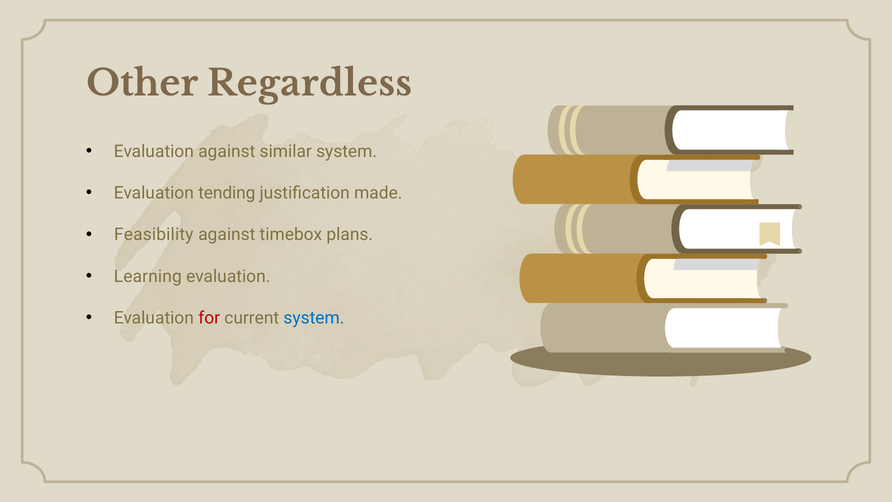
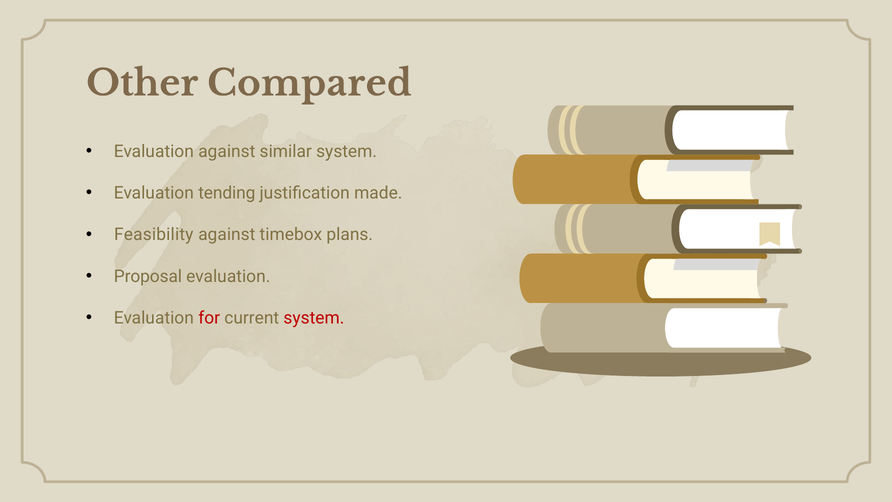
Regardless: Regardless -> Compared
Learning: Learning -> Proposal
system at (314, 318) colour: blue -> red
